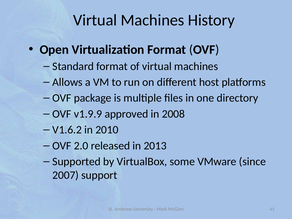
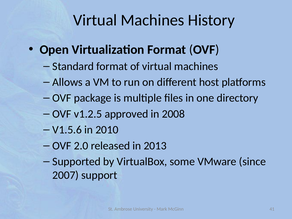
v1.9.9: v1.9.9 -> v1.2.5
V1.6.2: V1.6.2 -> V1.5.6
